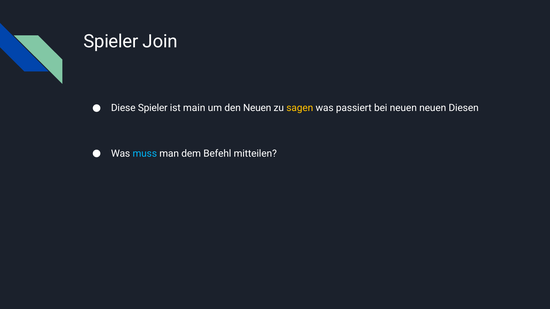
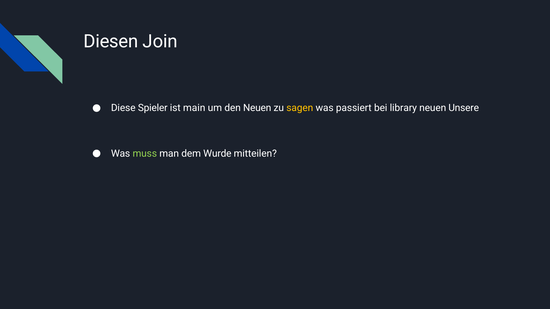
Spieler at (111, 41): Spieler -> Diesen
bei neuen: neuen -> library
Diesen: Diesen -> Unsere
muss colour: light blue -> light green
Befehl: Befehl -> Wurde
